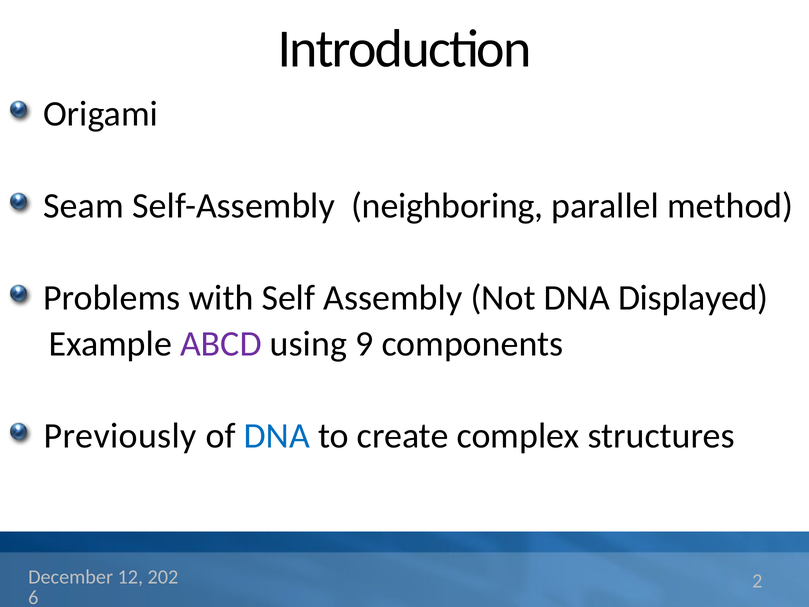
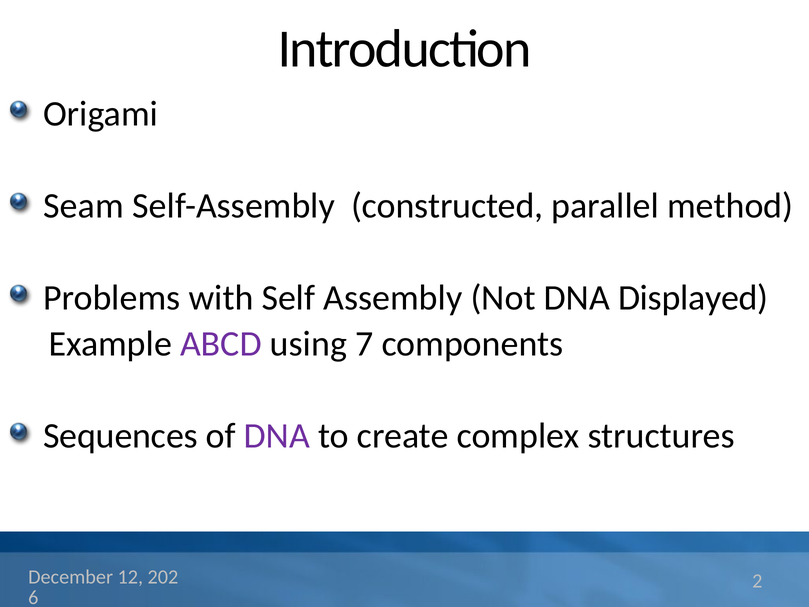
neighboring: neighboring -> constructed
9: 9 -> 7
Previously: Previously -> Sequences
DNA at (277, 436) colour: blue -> purple
